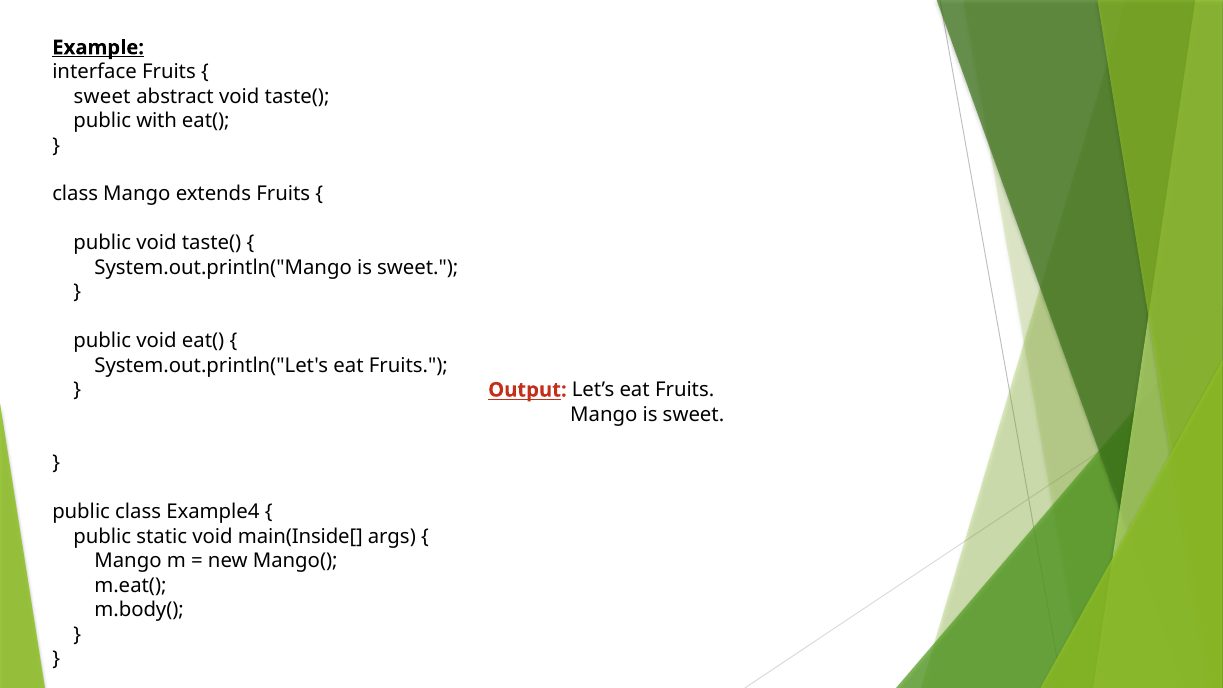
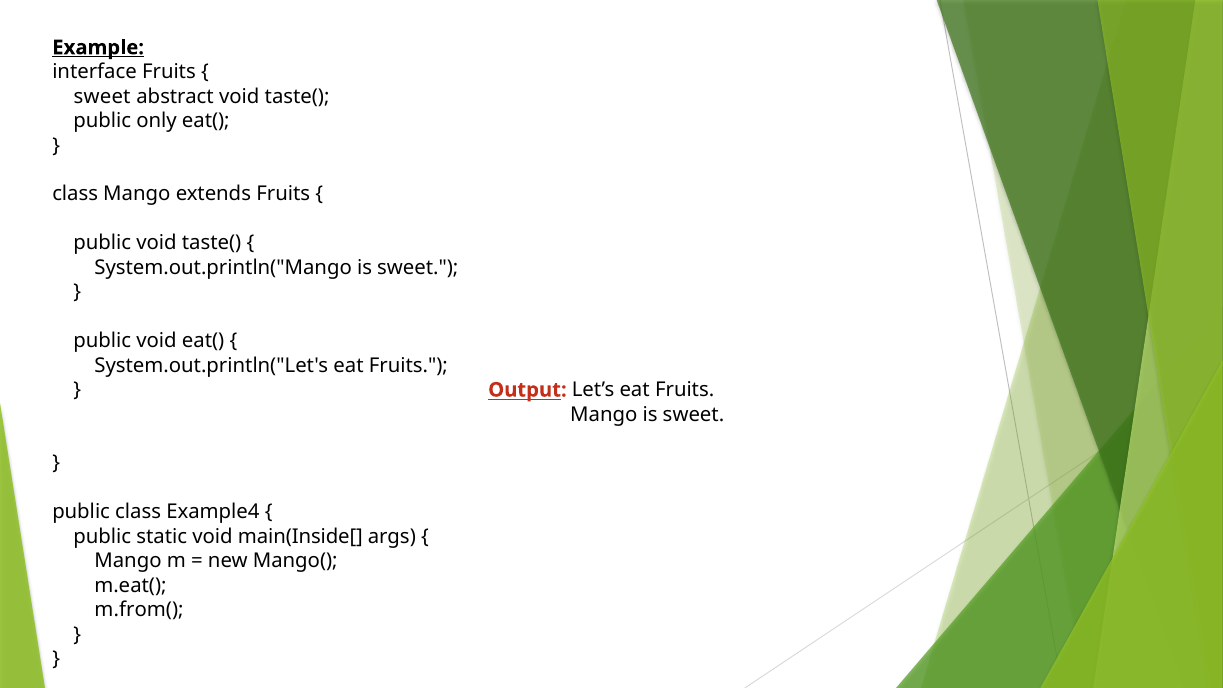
with: with -> only
m.body(: m.body( -> m.from(
